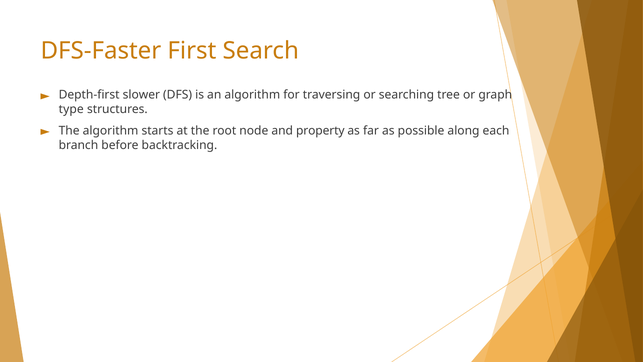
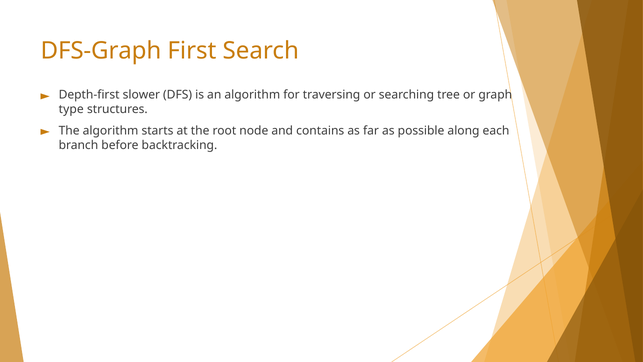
DFS-Faster: DFS-Faster -> DFS-Graph
property: property -> contains
